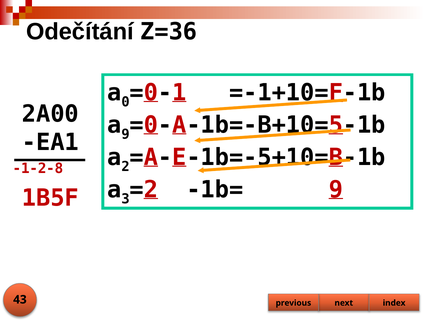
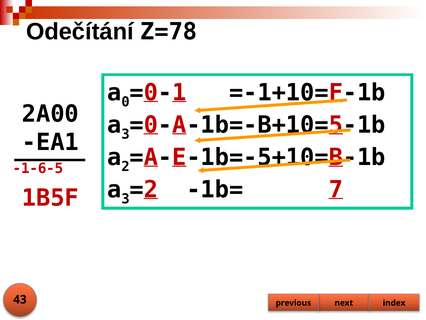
Z=36: Z=36 -> Z=78
9 at (125, 134): 9 -> 3
-2: -2 -> -6
-8: -8 -> -5
-1b= 9: 9 -> 7
